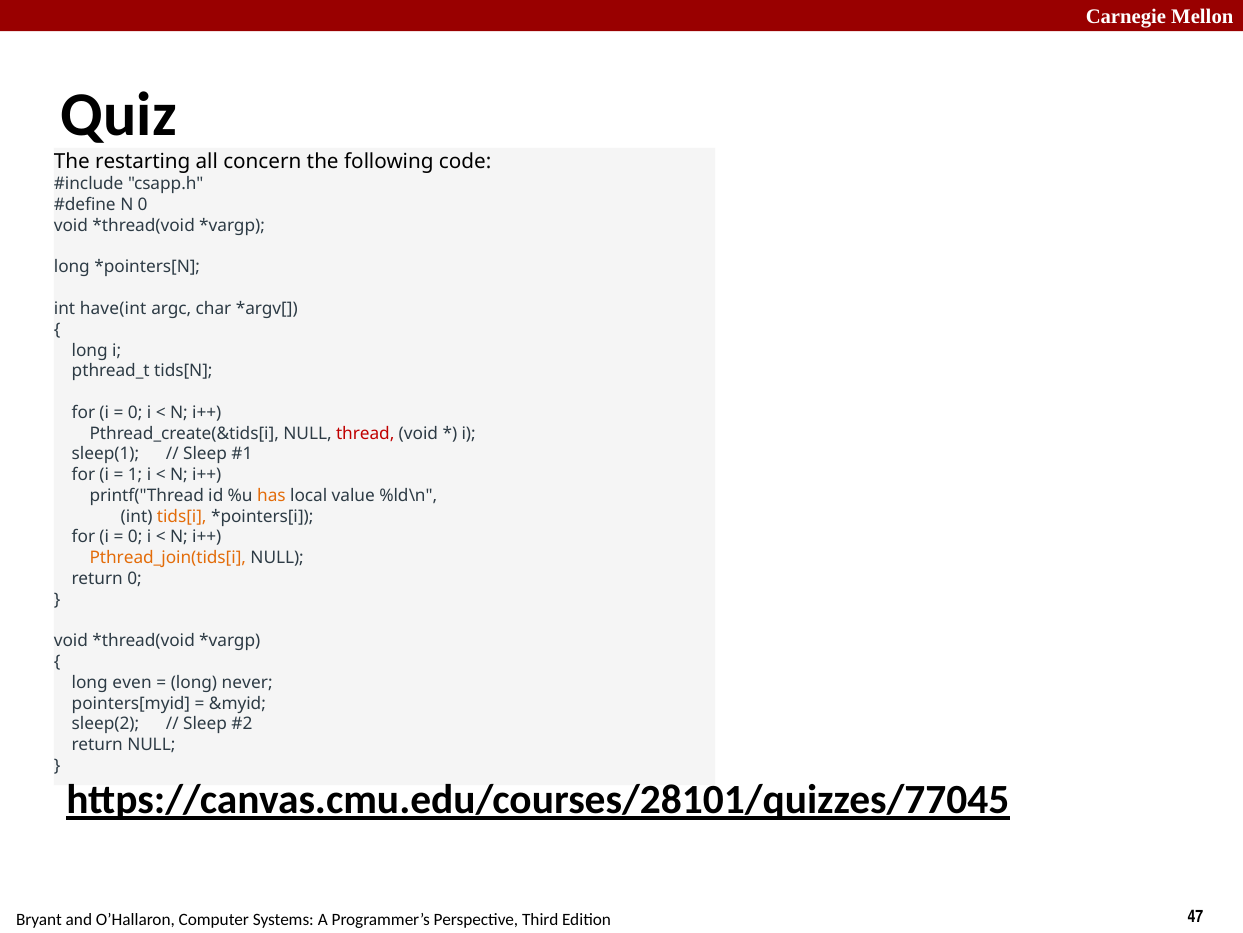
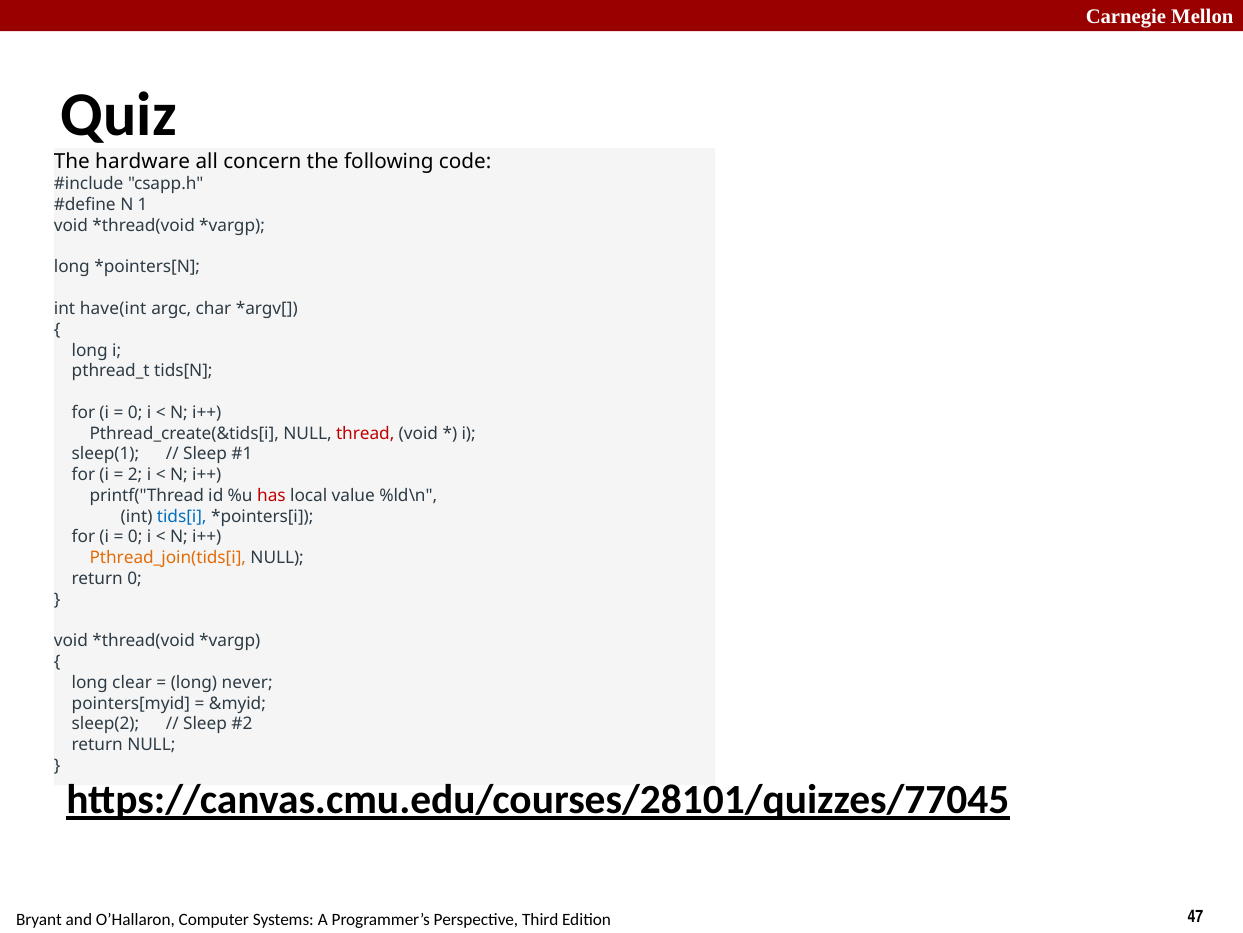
restarting: restarting -> hardware
N 0: 0 -> 1
1: 1 -> 2
has colour: orange -> red
tids[i colour: orange -> blue
even: even -> clear
